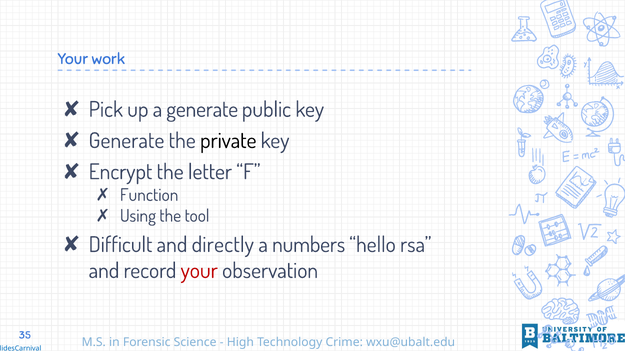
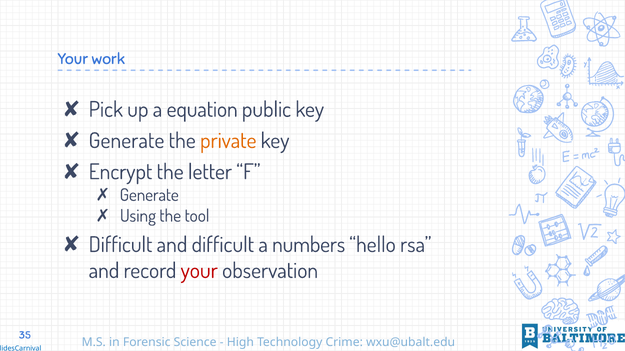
a generate: generate -> equation
private colour: black -> orange
Function at (149, 195): Function -> Generate
and directly: directly -> difficult
